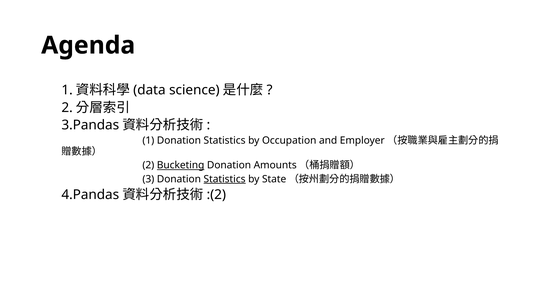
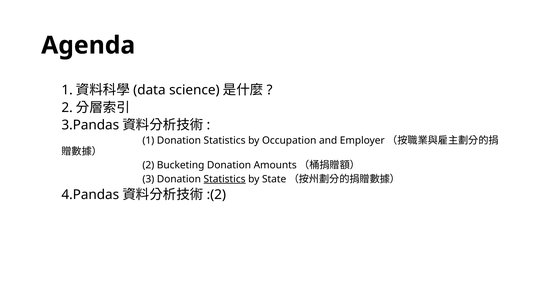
Bucketing underline: present -> none
